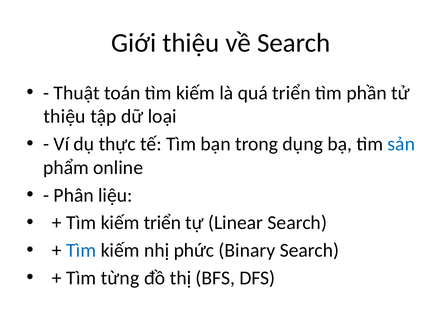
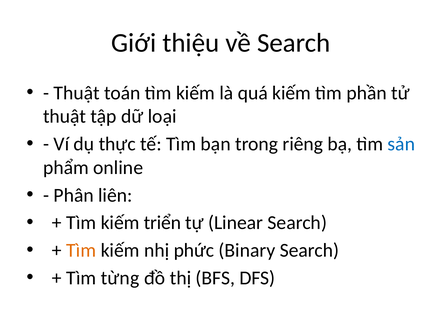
quá triển: triển -> kiếm
thiệu at (65, 116): thiệu -> thuật
dụng: dụng -> riêng
liệu: liệu -> liên
Tìm at (81, 250) colour: blue -> orange
